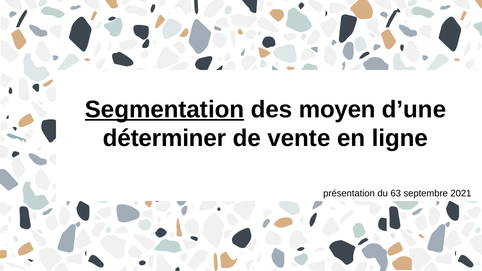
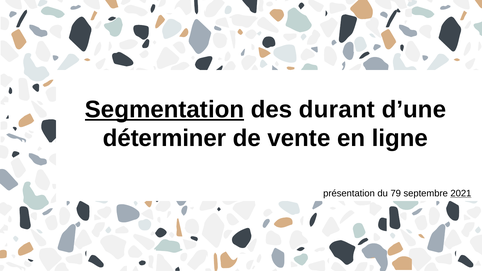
moyen: moyen -> durant
63: 63 -> 79
2021 underline: none -> present
